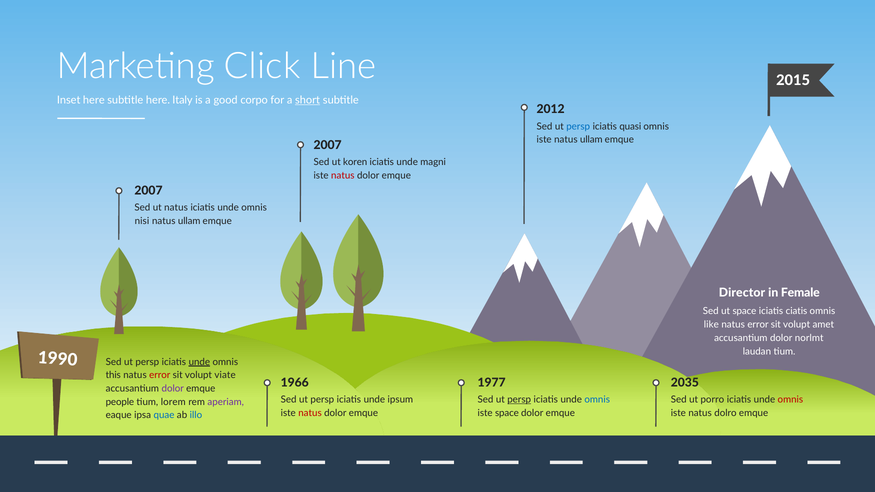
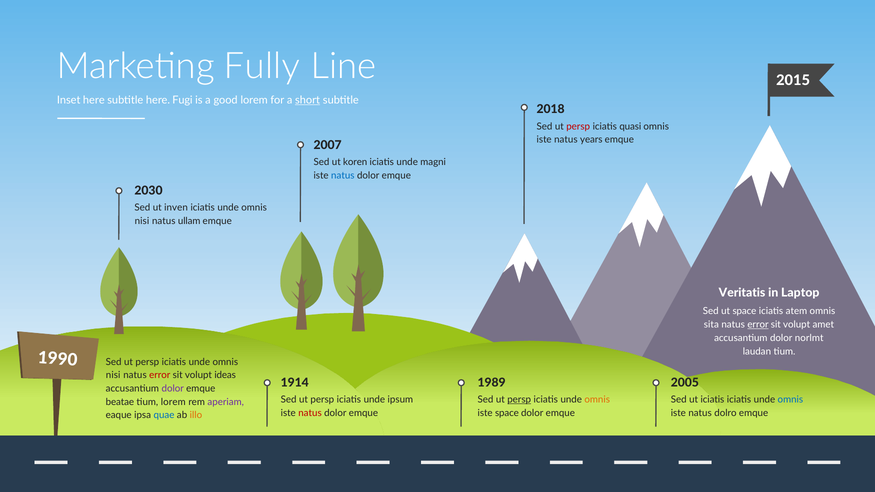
Click: Click -> Fully
Italy: Italy -> Fugi
good corpo: corpo -> lorem
2012: 2012 -> 2018
persp at (578, 126) colour: blue -> red
iste natus ullam: ullam -> years
natus at (343, 176) colour: red -> blue
2007 at (149, 191): 2007 -> 2030
ut natus: natus -> inven
Director: Director -> Veritatis
Female: Female -> Laptop
ciatis: ciatis -> atem
like: like -> sita
error at (758, 325) underline: none -> present
unde at (199, 362) underline: present -> none
this at (113, 375): this -> nisi
viate: viate -> ideas
1966: 1966 -> 1914
1977: 1977 -> 1989
2035: 2035 -> 2005
omnis at (597, 400) colour: blue -> orange
ut porro: porro -> iciatis
omnis at (790, 400) colour: red -> blue
people: people -> beatae
illo colour: blue -> orange
